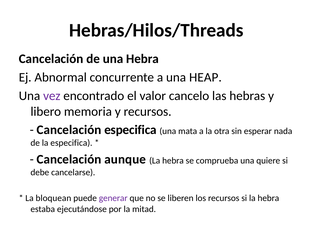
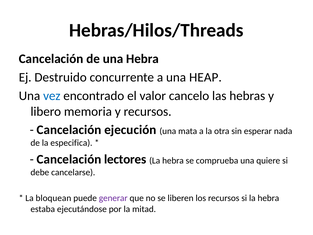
Abnormal: Abnormal -> Destruido
vez colour: purple -> blue
Cancelación especifica: especifica -> ejecución
aunque: aunque -> lectores
